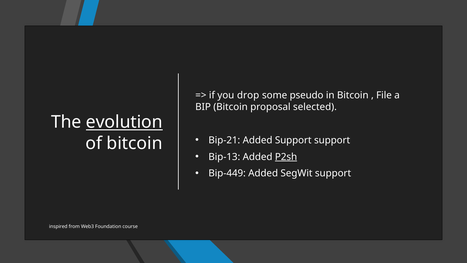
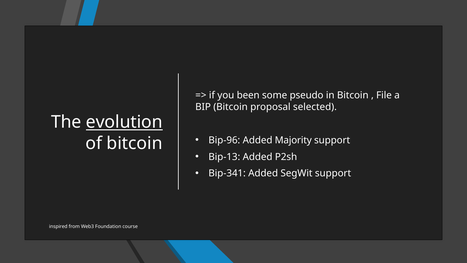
drop: drop -> been
Bip-21: Bip-21 -> Bip-96
Added Support: Support -> Majority
P2sh underline: present -> none
Bip-449: Bip-449 -> Bip-341
